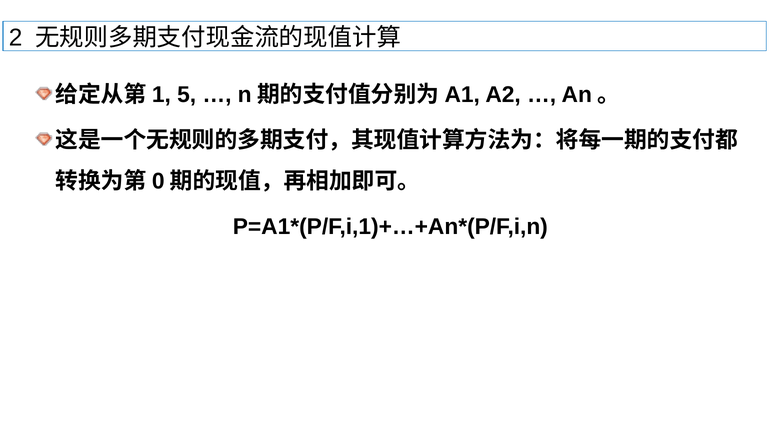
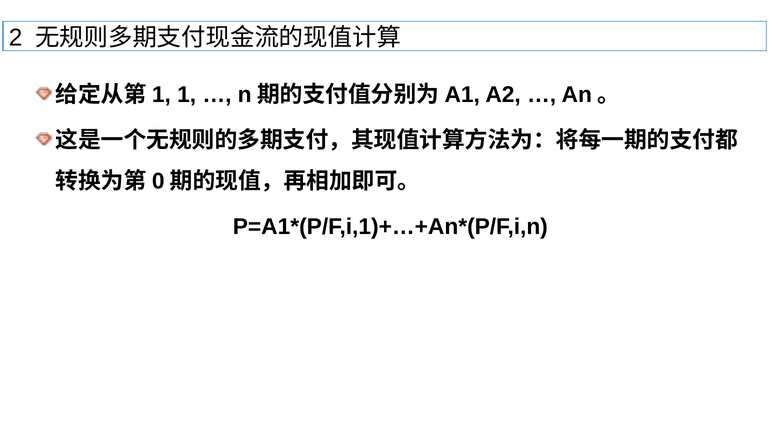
5 at (187, 95): 5 -> 1
